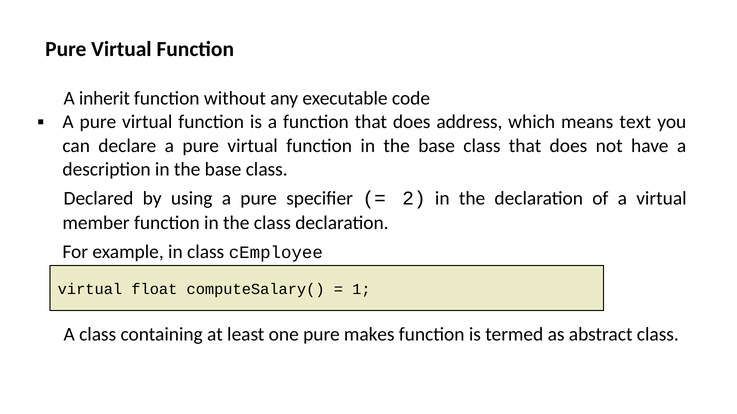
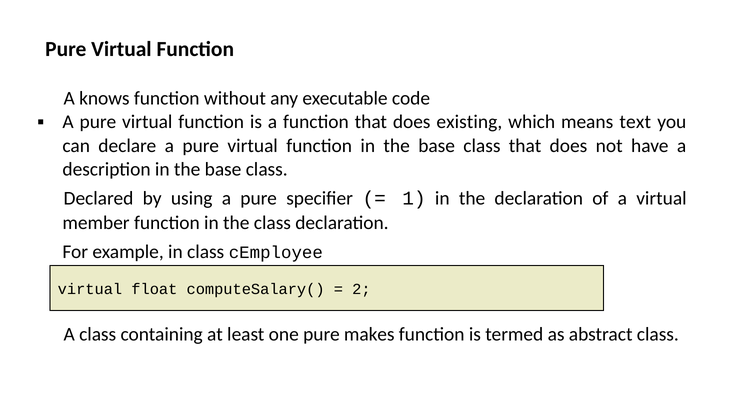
inherit: inherit -> knows
address: address -> existing
2: 2 -> 1
1: 1 -> 2
